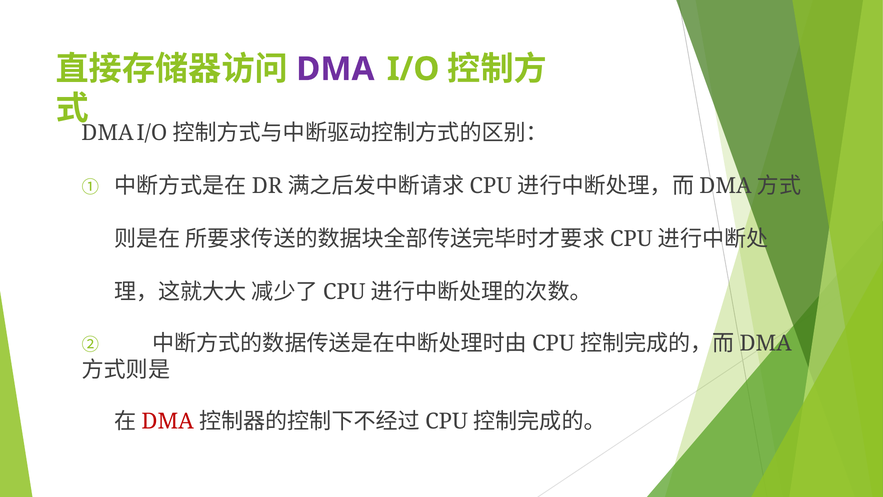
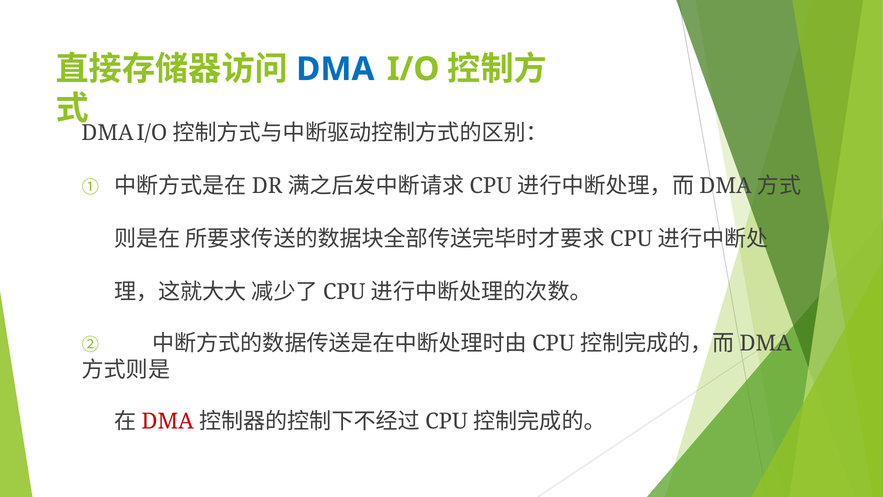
DMA at (335, 69) colour: purple -> blue
